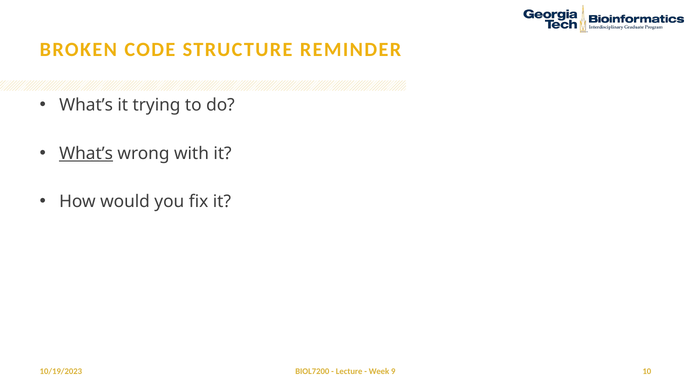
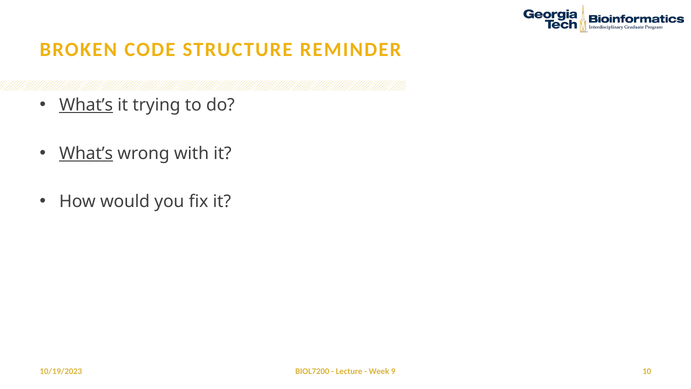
What’s at (86, 105) underline: none -> present
